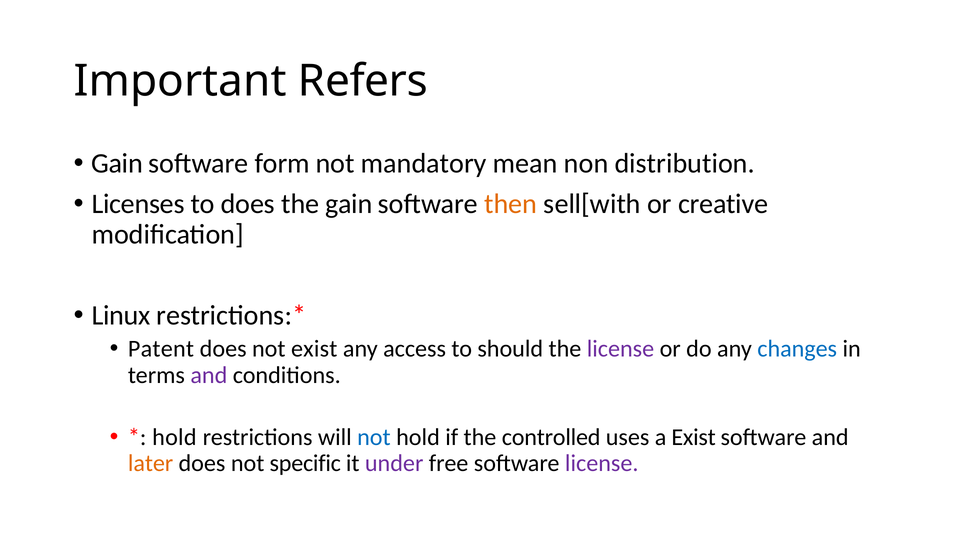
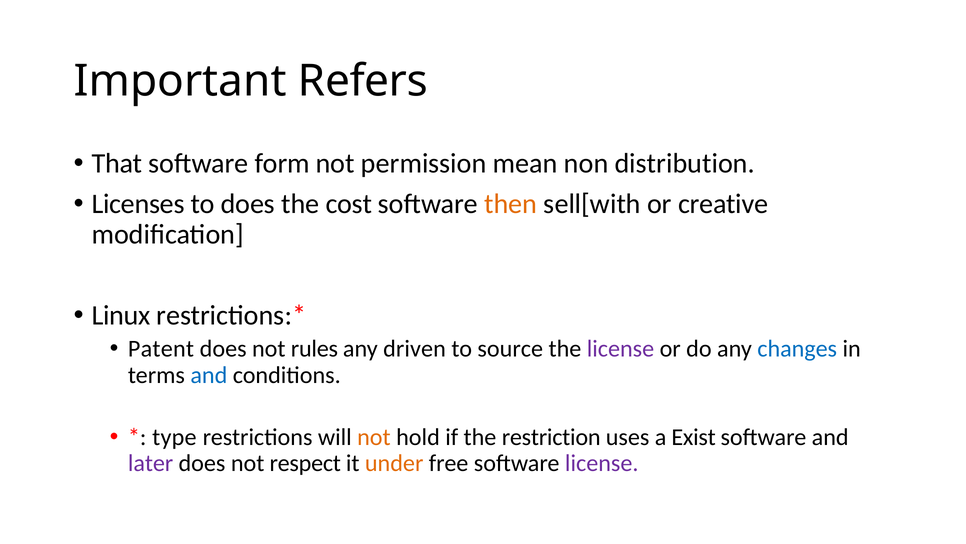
Gain at (117, 163): Gain -> That
mandatory: mandatory -> permission
the gain: gain -> cost
not exist: exist -> rules
access: access -> driven
should: should -> source
and at (209, 375) colour: purple -> blue
hold at (174, 437): hold -> type
not at (374, 437) colour: blue -> orange
controlled: controlled -> restriction
later colour: orange -> purple
specific: specific -> respect
under colour: purple -> orange
